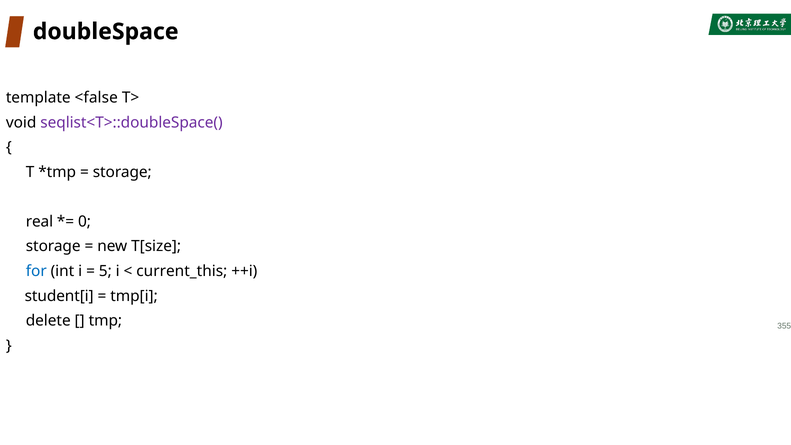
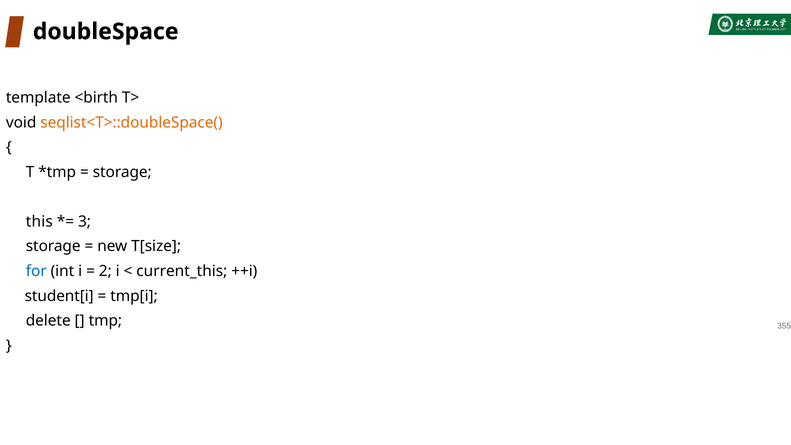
<false: <false -> <birth
seqlist<T>::doubleSpace( colour: purple -> orange
real: real -> this
0: 0 -> 3
5: 5 -> 2
